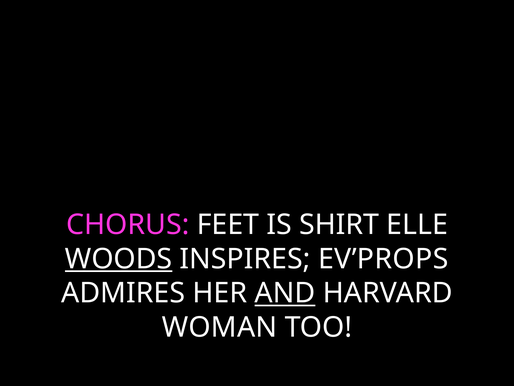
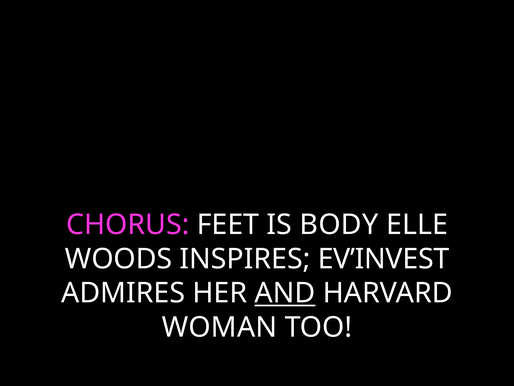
SHIRT: SHIRT -> BODY
WOODS underline: present -> none
EV’PROPS: EV’PROPS -> EV’INVEST
